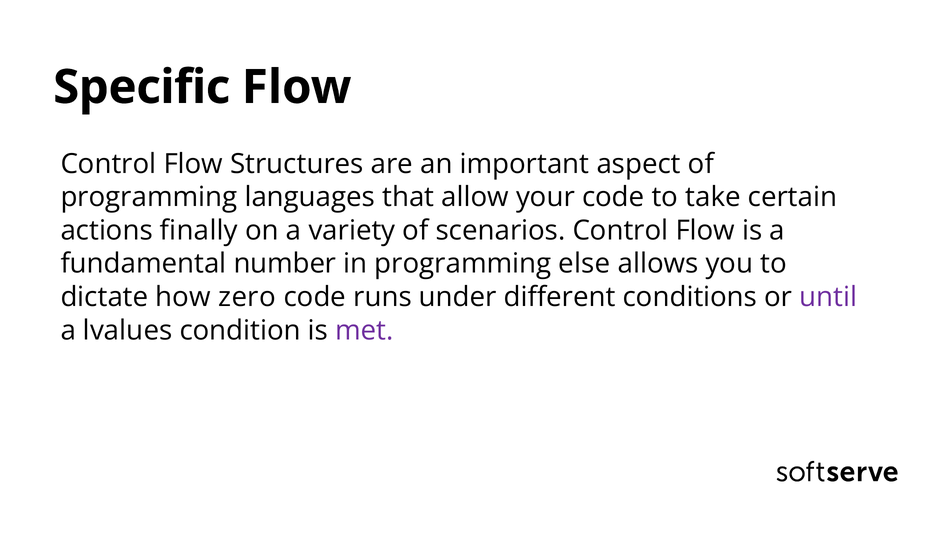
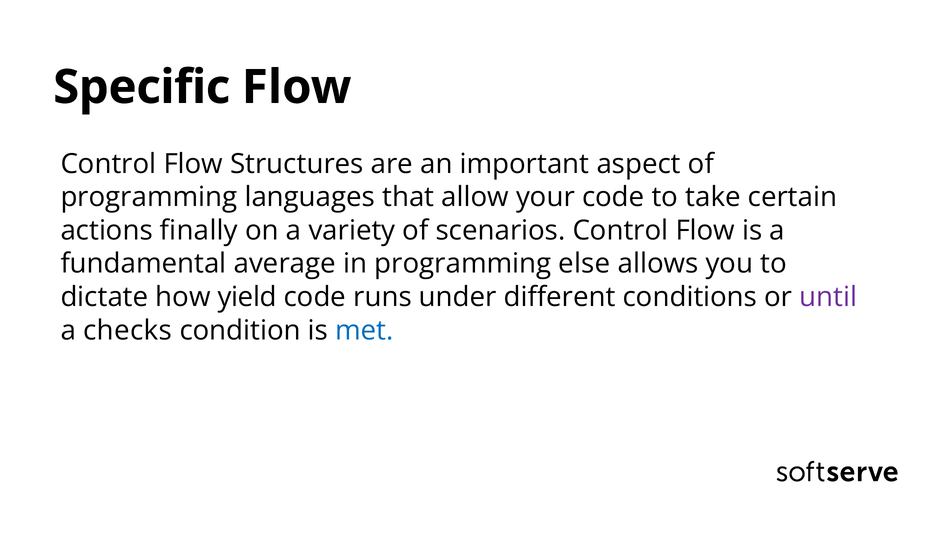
number: number -> average
zero: zero -> yield
lvalues: lvalues -> checks
met colour: purple -> blue
